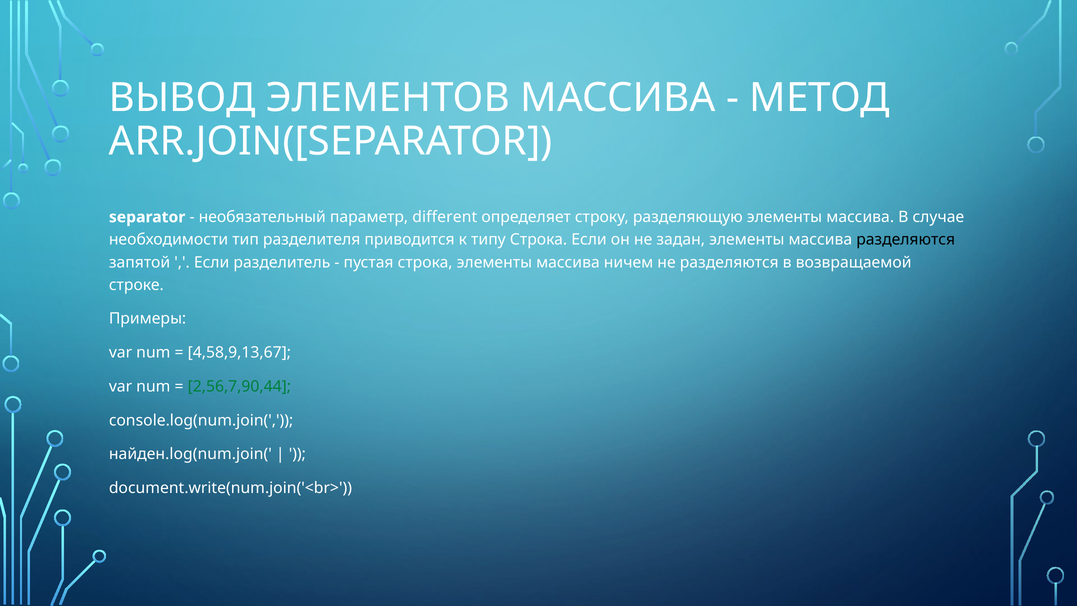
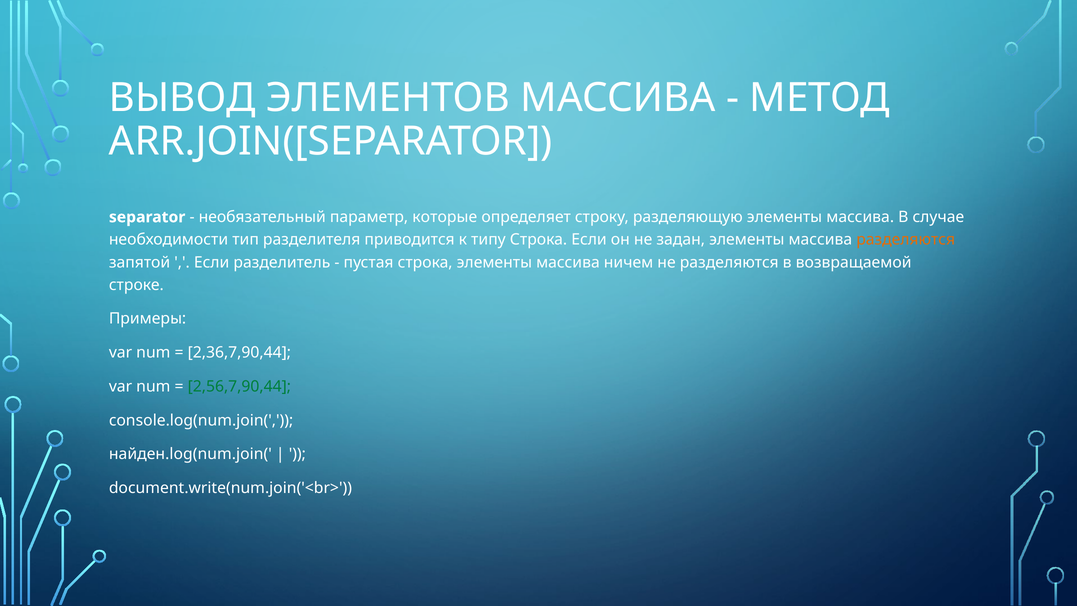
different: different -> которые
разделяются at (906, 240) colour: black -> orange
4,58,9,13,67: 4,58,9,13,67 -> 2,36,7,90,44
